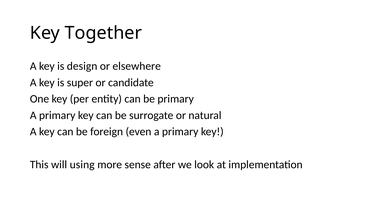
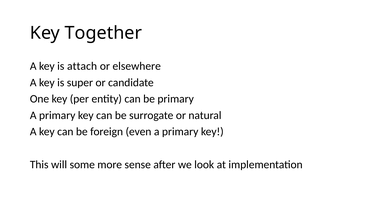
design: design -> attach
using: using -> some
